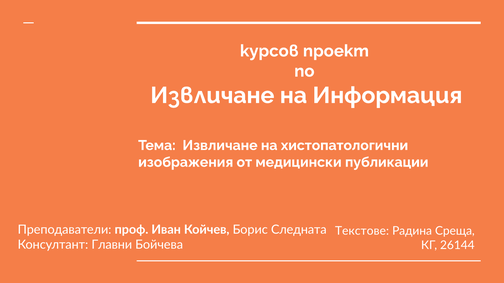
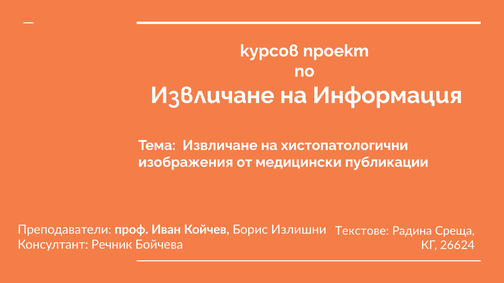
Следната: Следната -> Излишни
Главни: Главни -> Речник
26144: 26144 -> 26624
